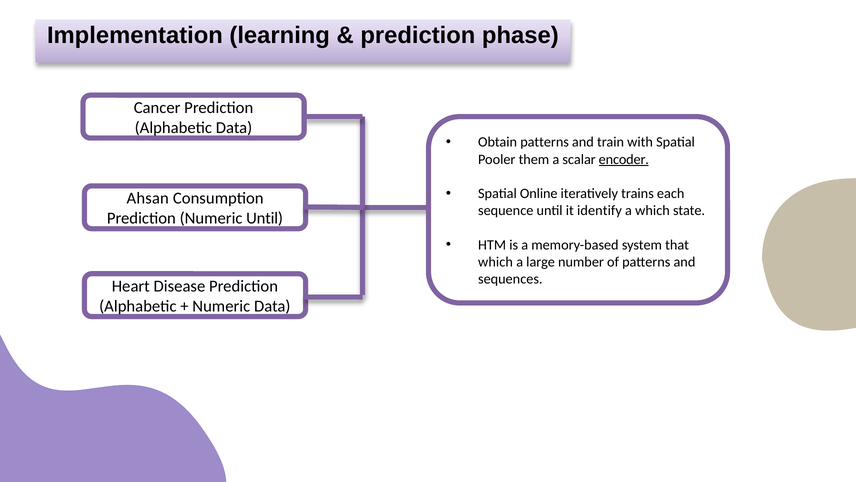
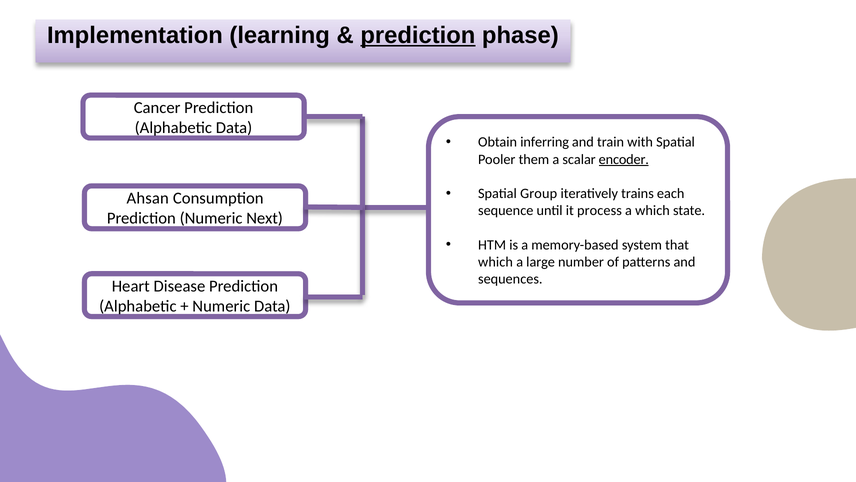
prediction at (418, 36) underline: none -> present
Obtain patterns: patterns -> inferring
Online: Online -> Group
identify: identify -> process
Numeric Until: Until -> Next
